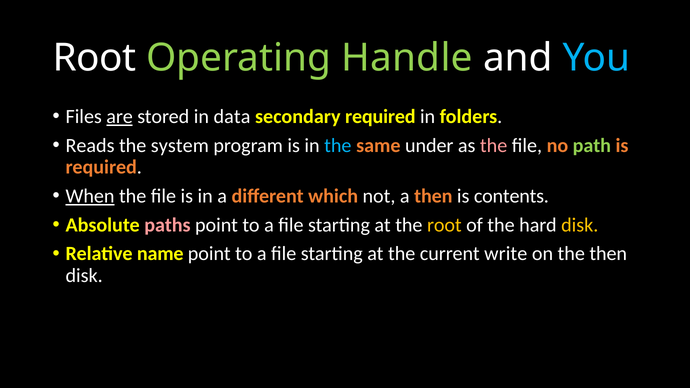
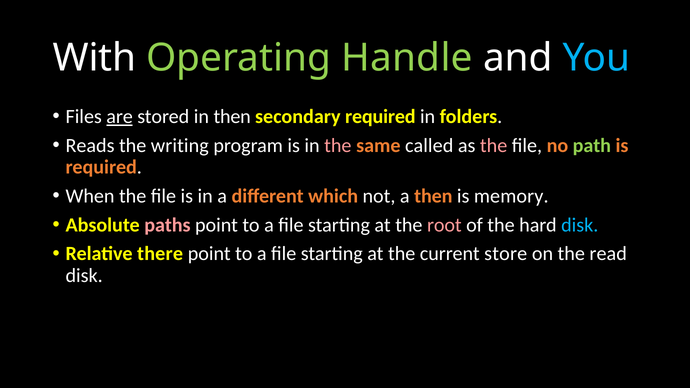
Root at (95, 58): Root -> With
in data: data -> then
system: system -> writing
the at (338, 146) colour: light blue -> pink
under: under -> called
When underline: present -> none
contents: contents -> memory
root at (444, 225) colour: yellow -> pink
disk at (580, 225) colour: yellow -> light blue
name: name -> there
write: write -> store
the then: then -> read
